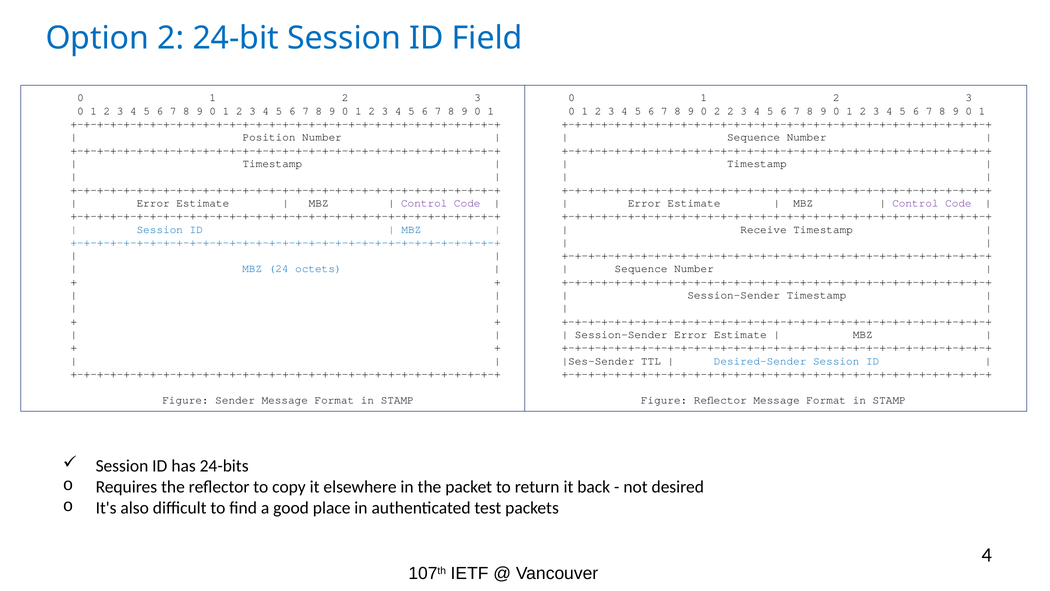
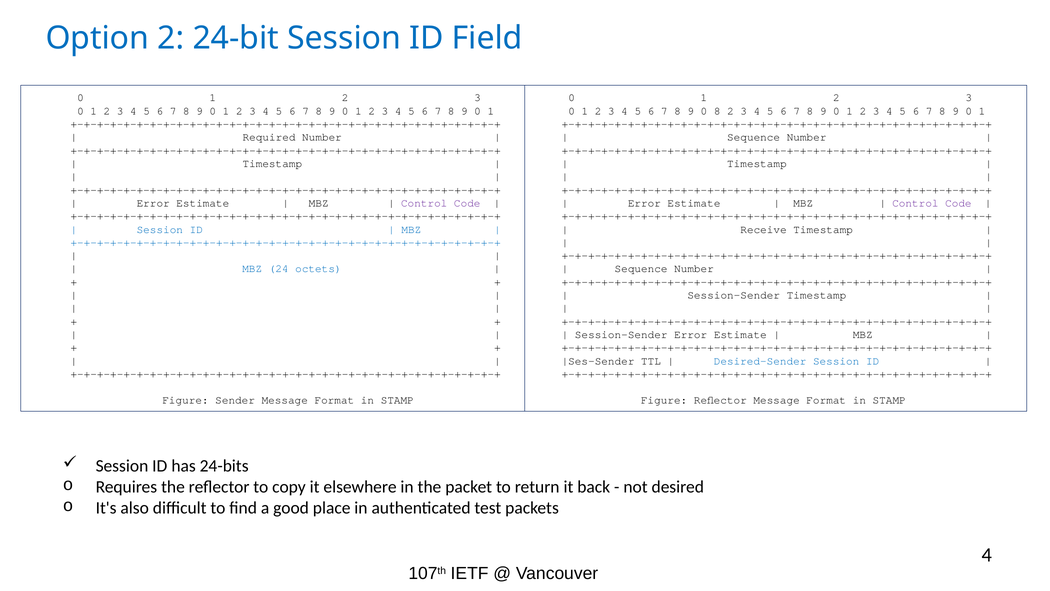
0 2: 2 -> 8
Position: Position -> Required
